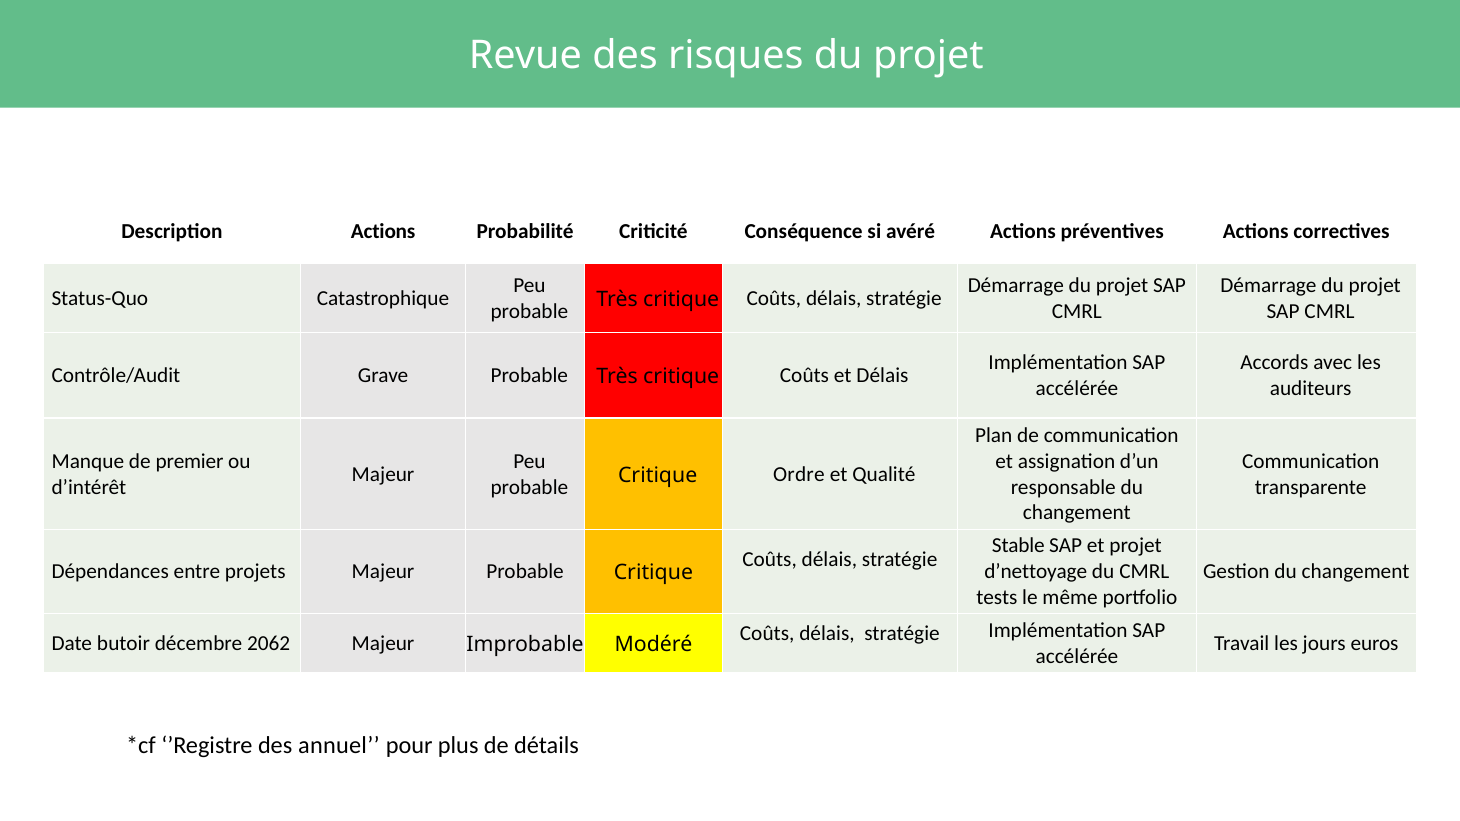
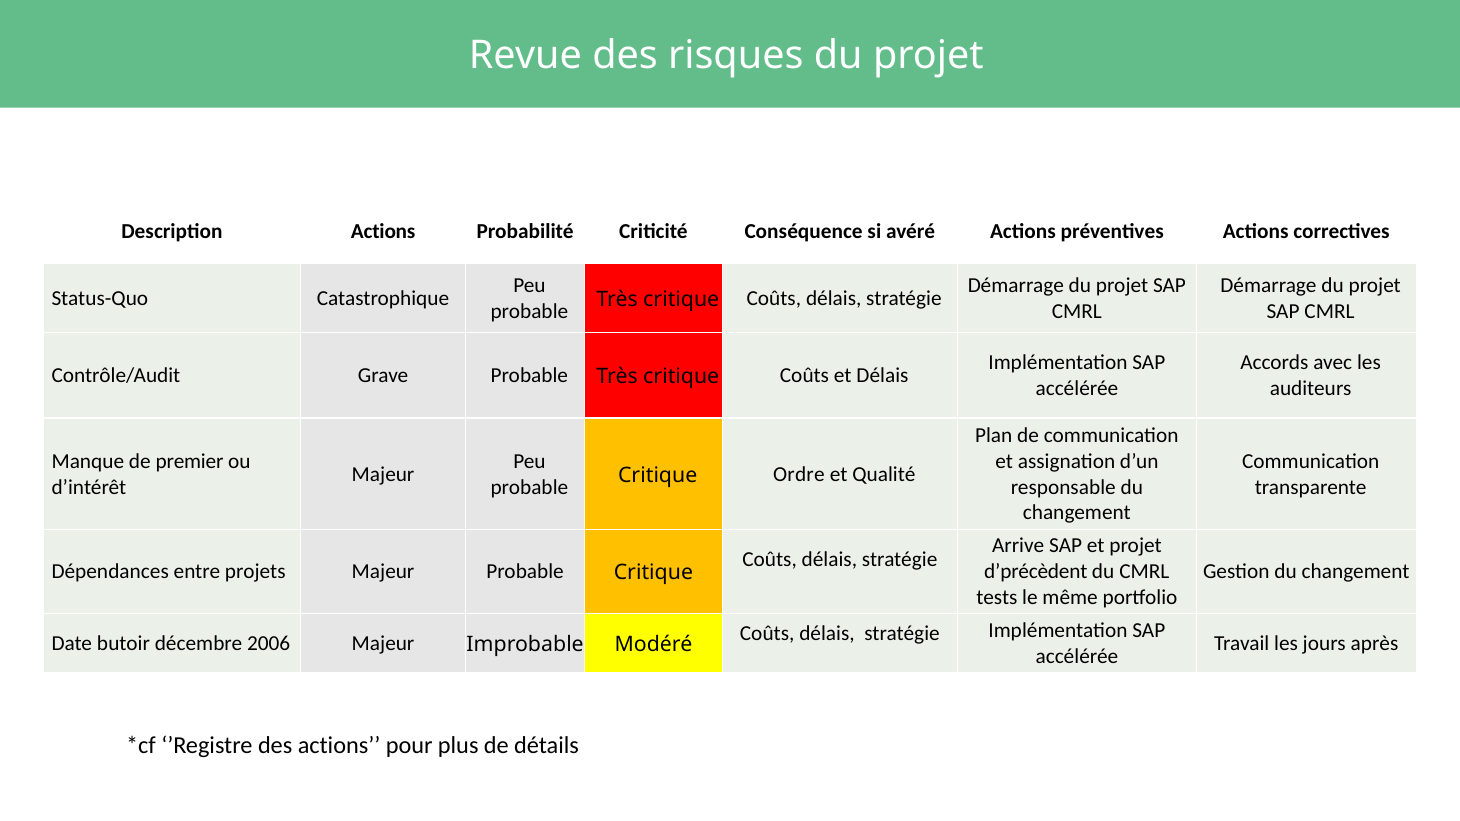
Stable: Stable -> Arrive
d’nettoyage: d’nettoyage -> d’précèdent
2062: 2062 -> 2006
euros: euros -> après
des annuel: annuel -> actions
